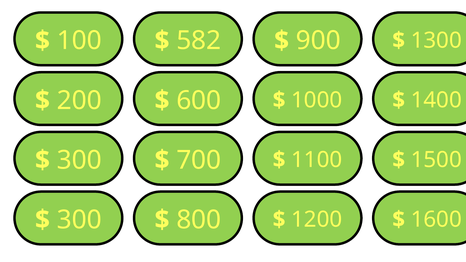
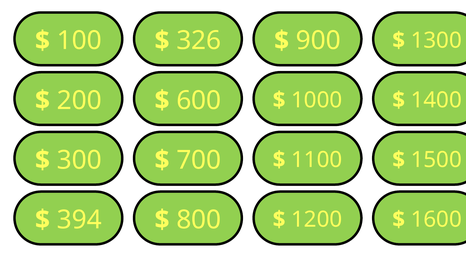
582: 582 -> 326
300 at (79, 220): 300 -> 394
